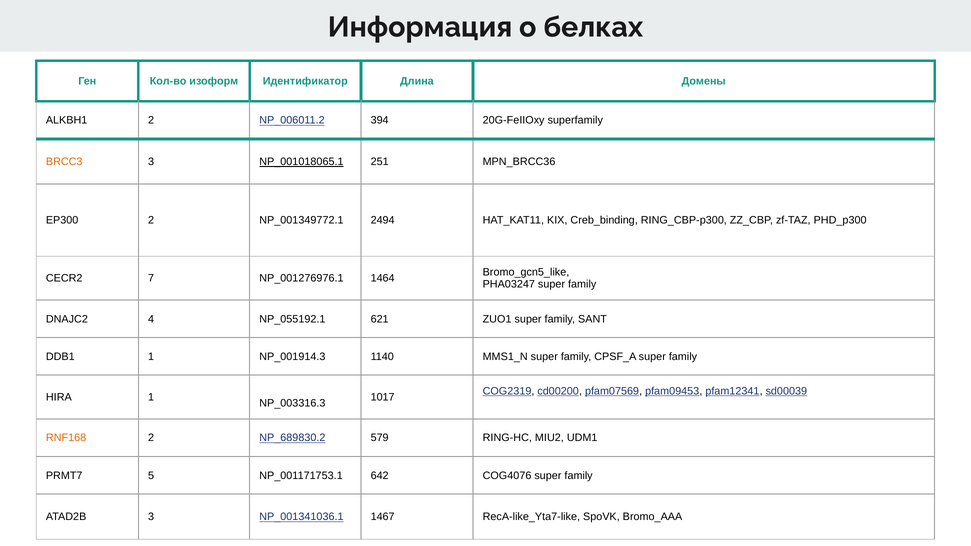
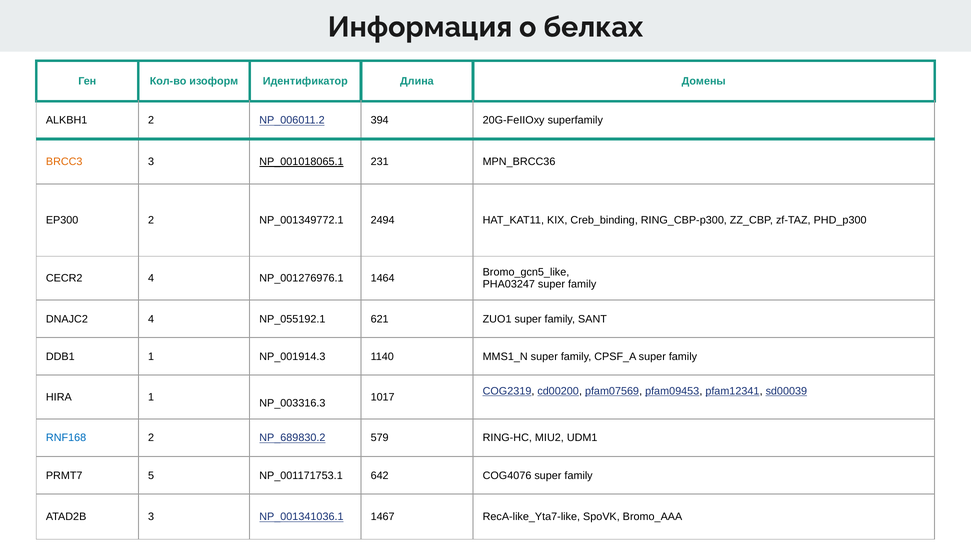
251: 251 -> 231
CECR2 7: 7 -> 4
RNF168 colour: orange -> blue
